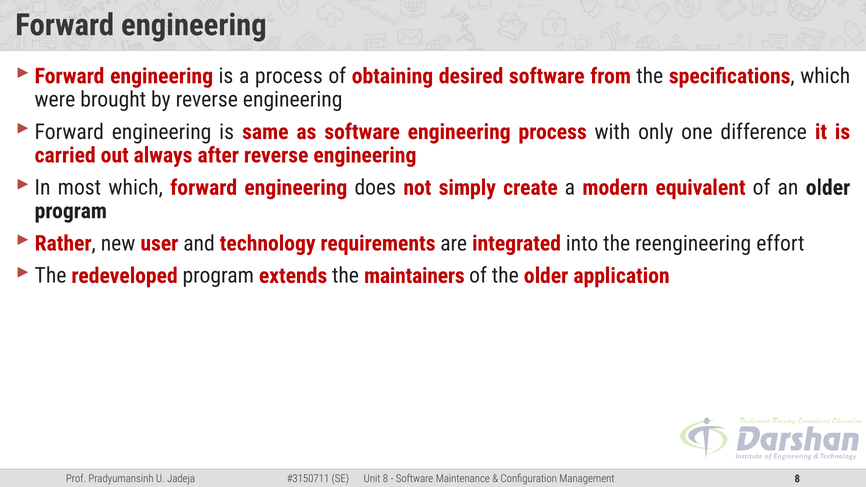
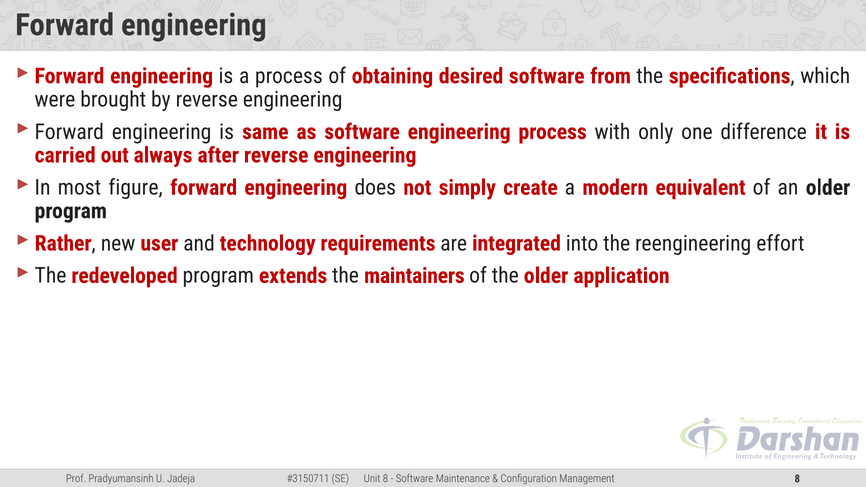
most which: which -> figure
